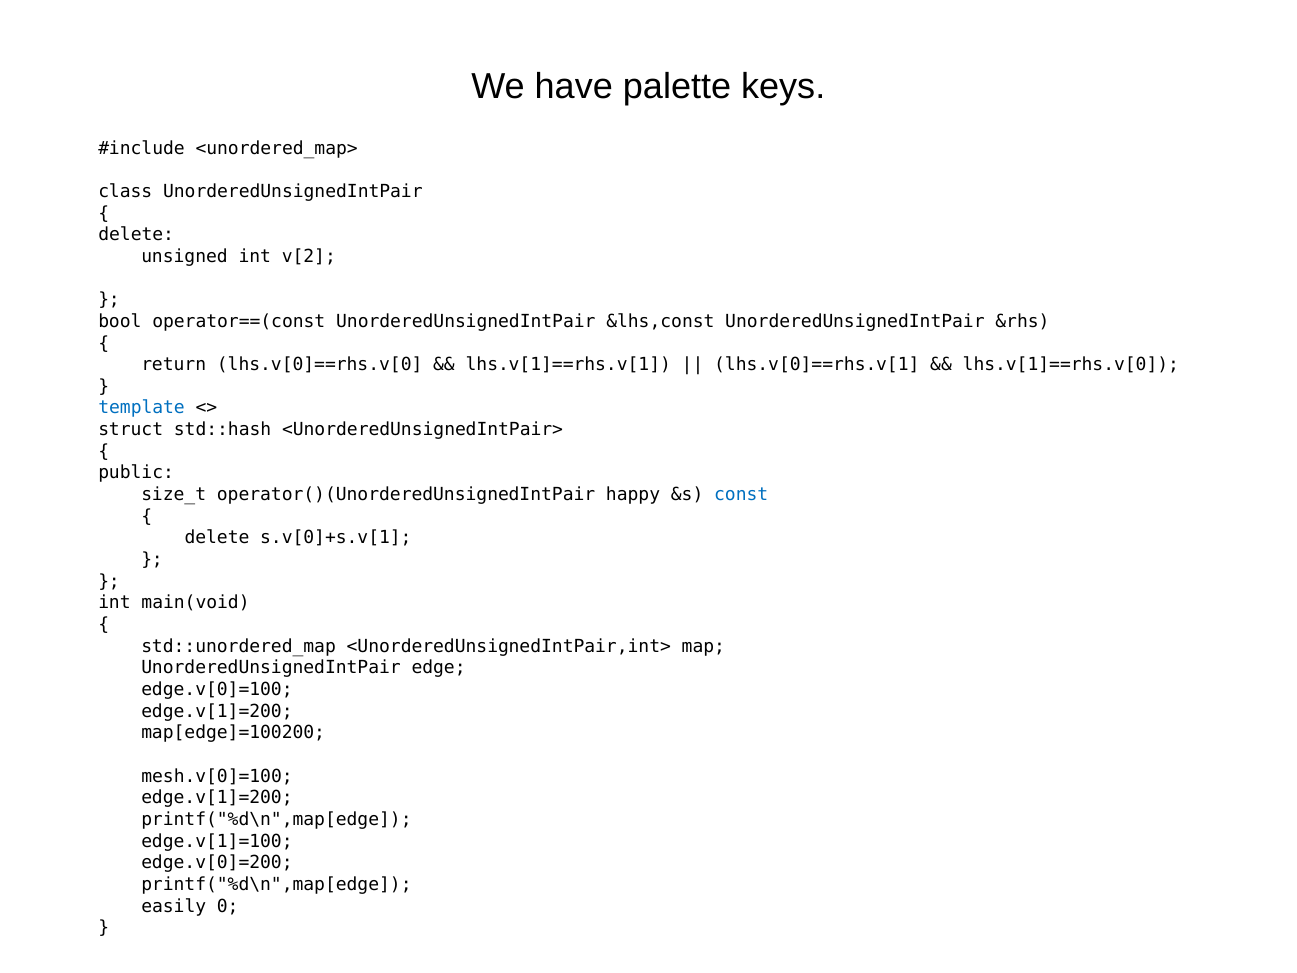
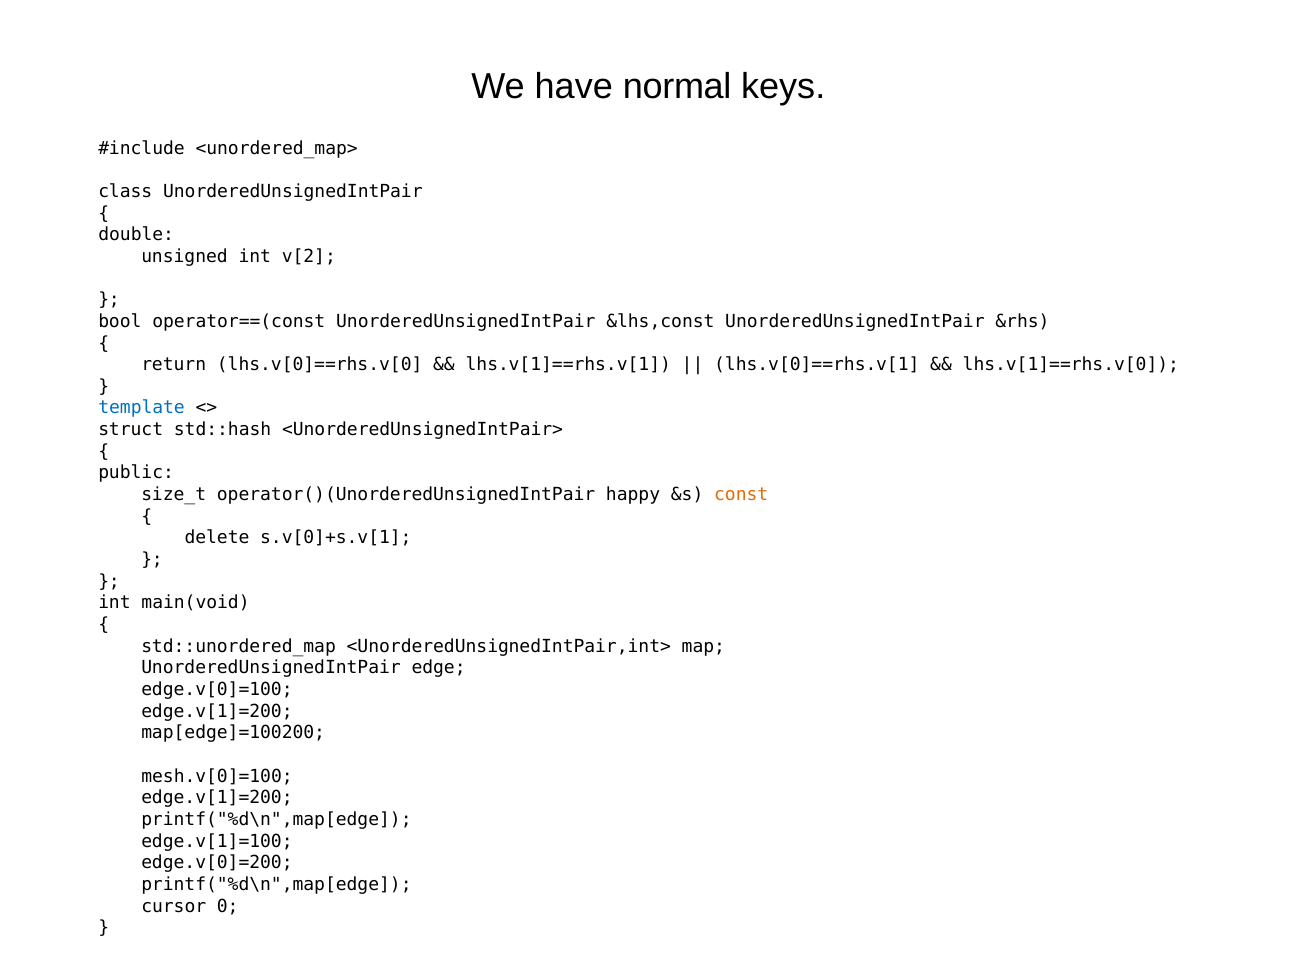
palette: palette -> normal
delete at (136, 235): delete -> double
const colour: blue -> orange
easily: easily -> cursor
